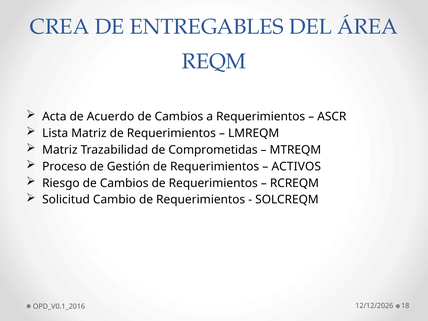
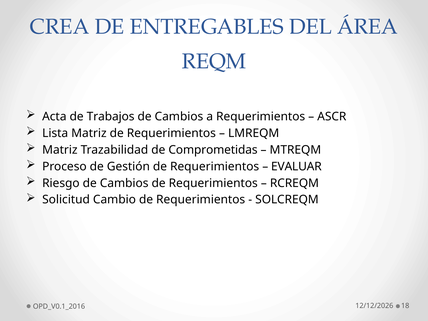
Acuerdo: Acuerdo -> Trabajos
ACTIVOS: ACTIVOS -> EVALUAR
